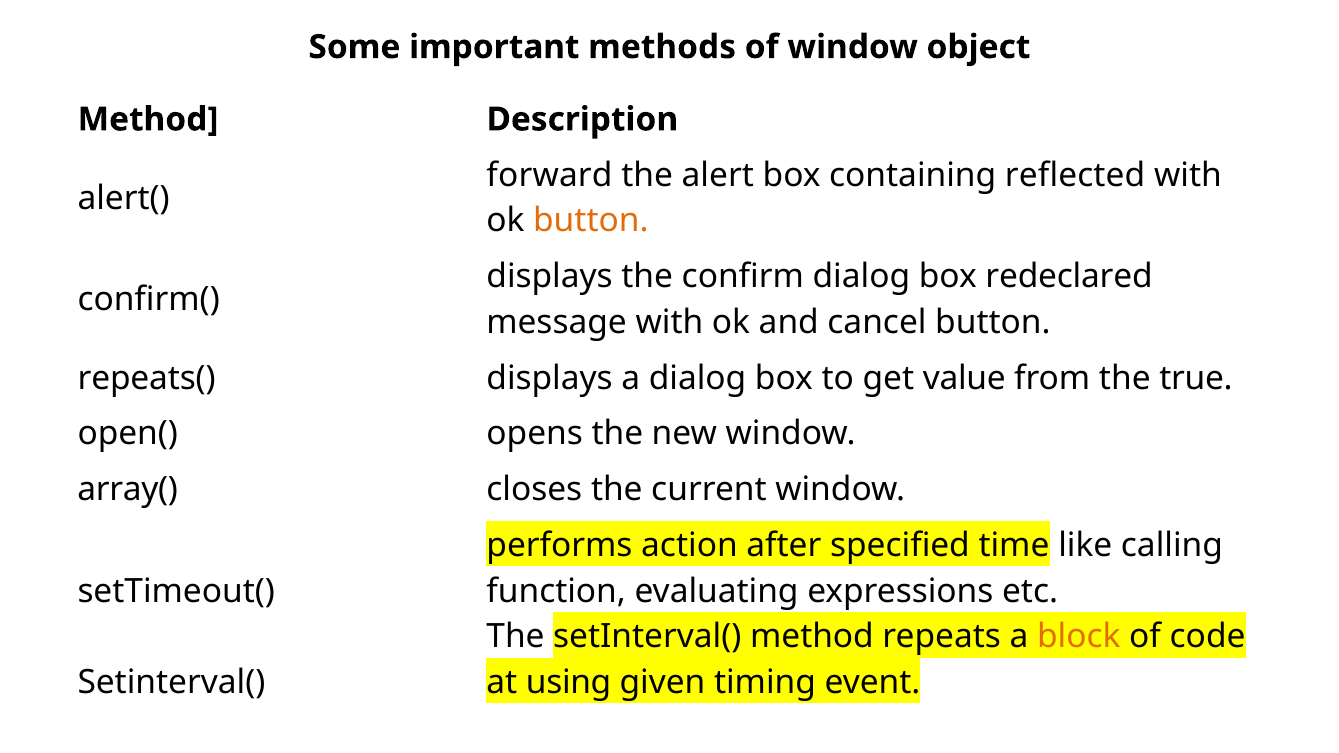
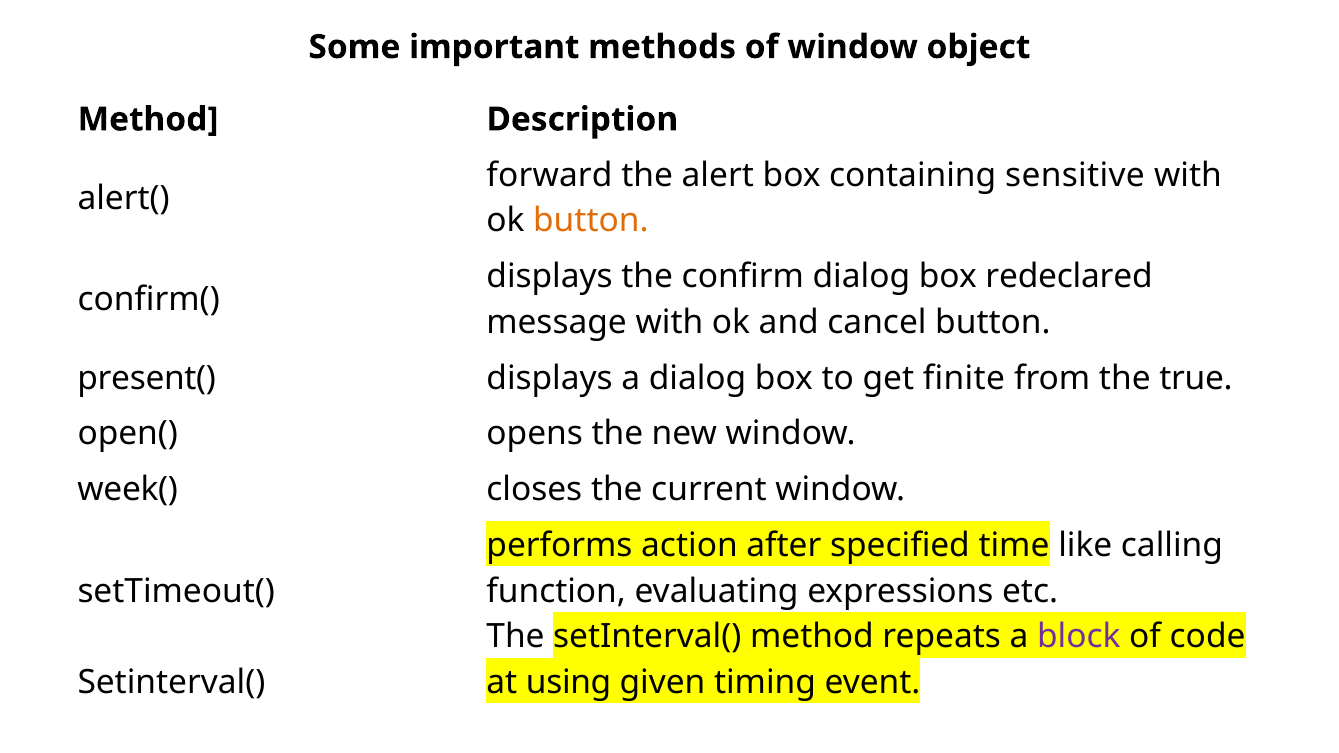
reflected: reflected -> sensitive
repeats(: repeats( -> present(
value: value -> finite
array(: array( -> week(
block colour: orange -> purple
